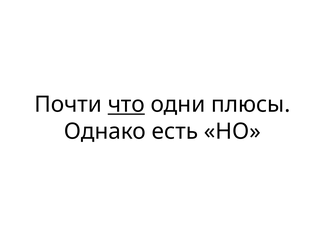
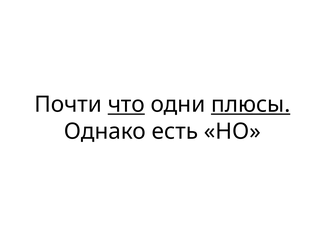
плюсы underline: none -> present
